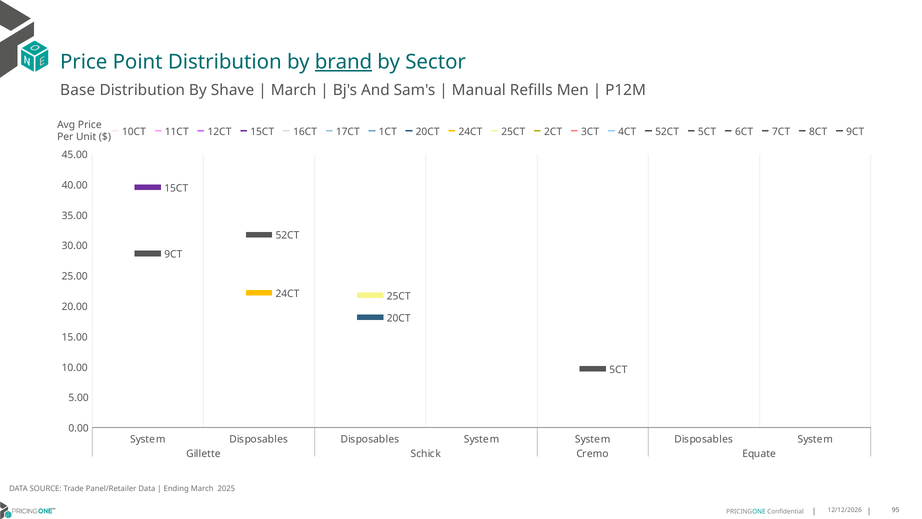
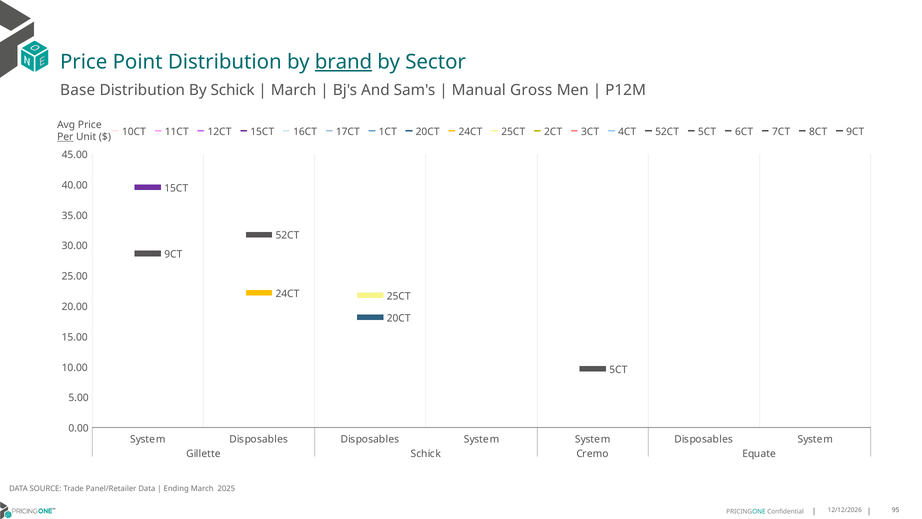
By Shave: Shave -> Schick
Refills: Refills -> Gross
Per underline: none -> present
